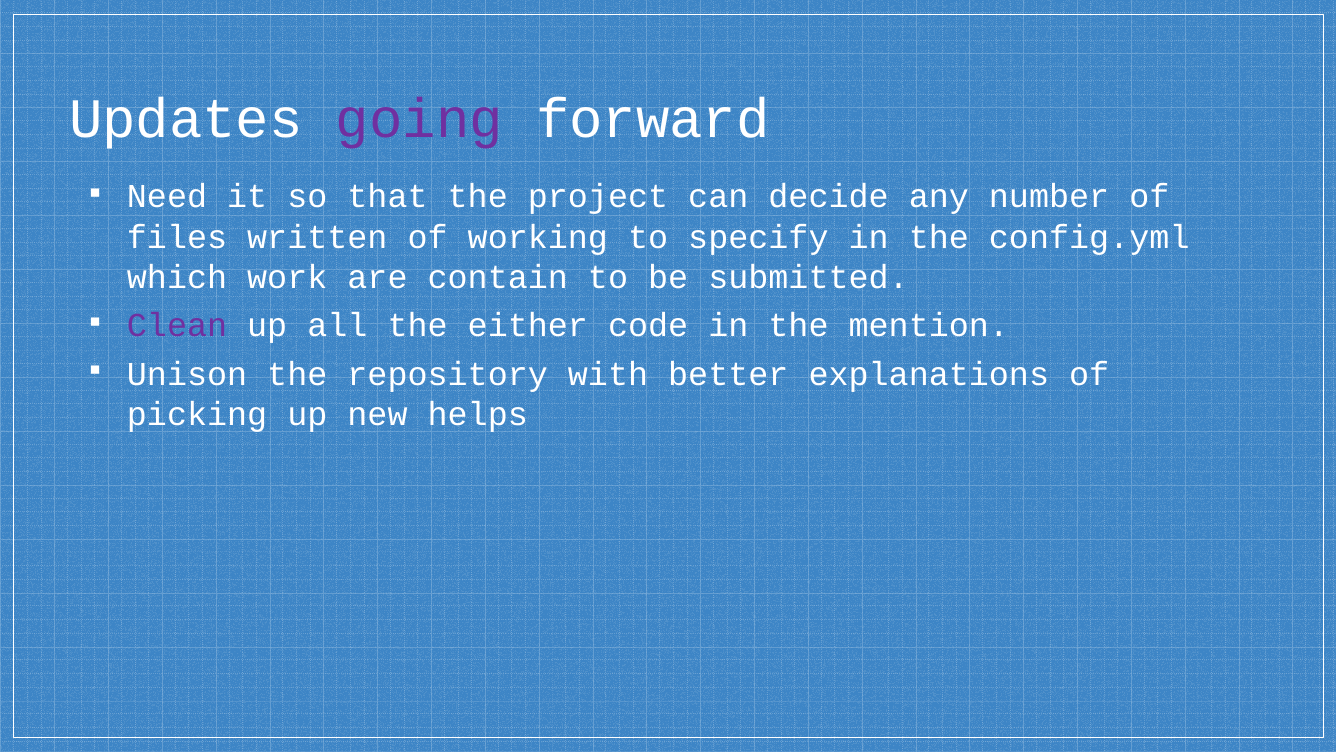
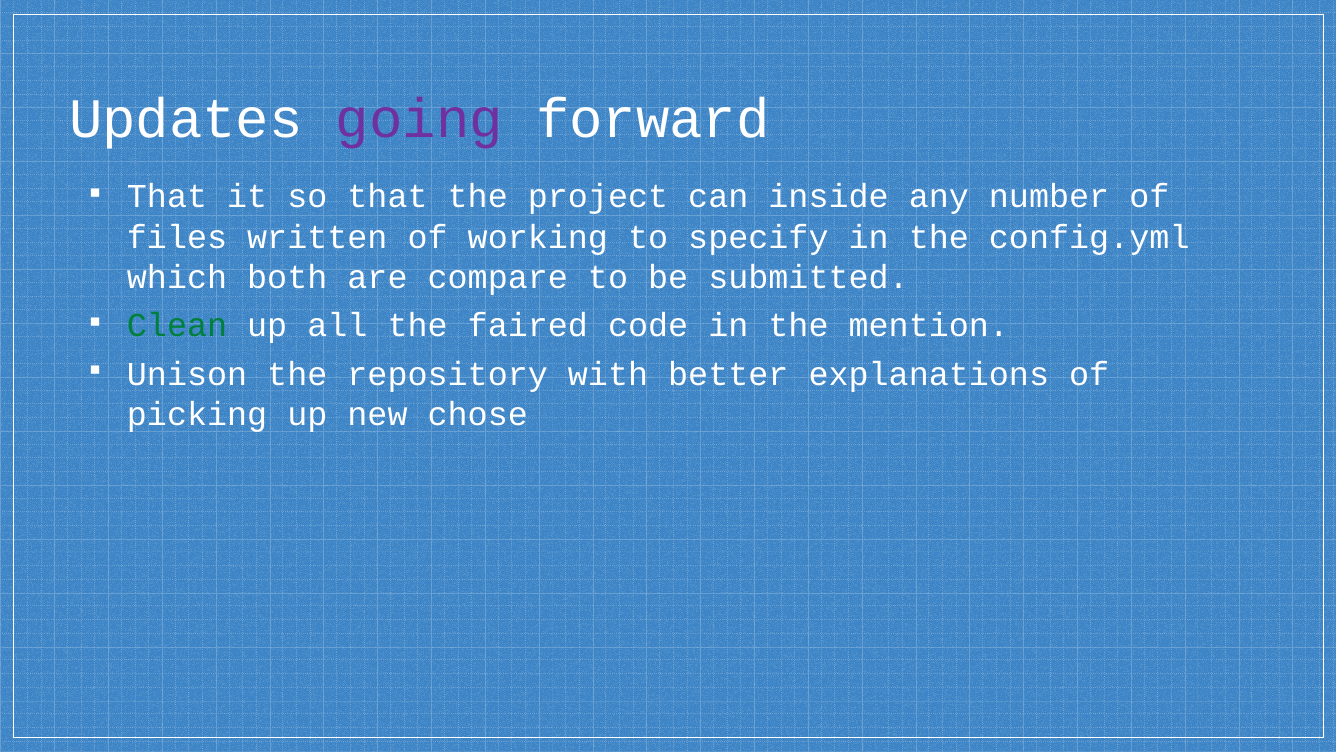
Need at (167, 197): Need -> That
decide: decide -> inside
work: work -> both
contain: contain -> compare
Clean colour: purple -> green
either: either -> faired
helps: helps -> chose
